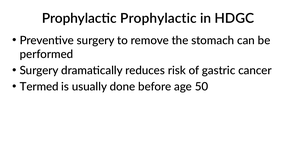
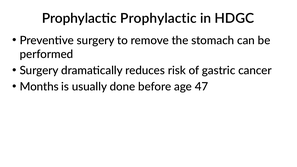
Termed: Termed -> Months
50: 50 -> 47
